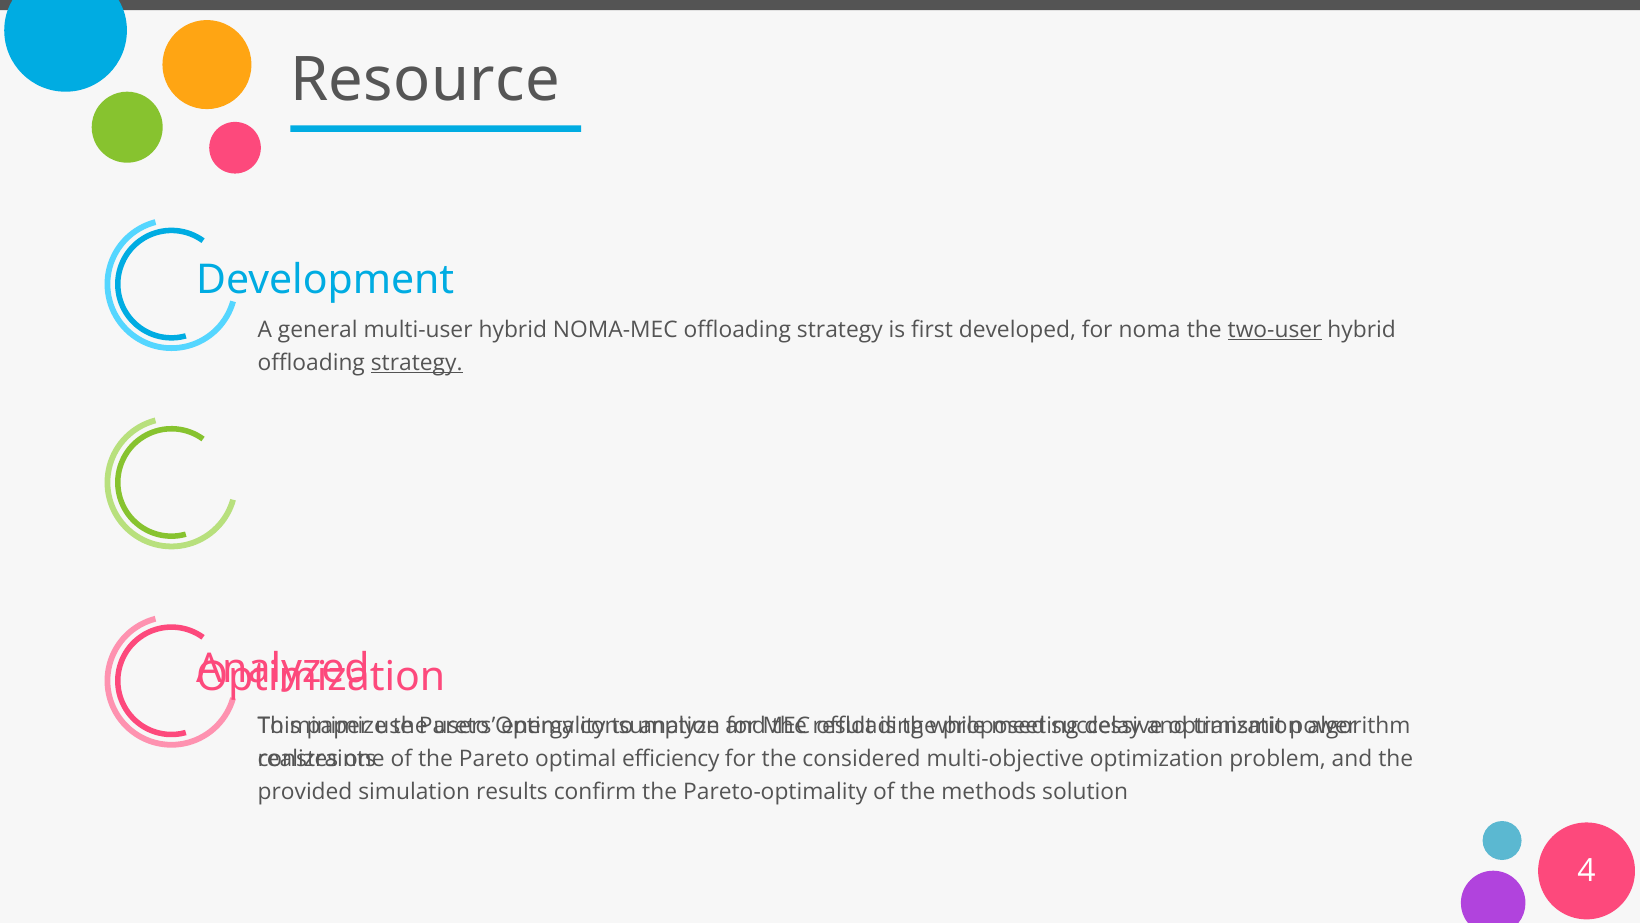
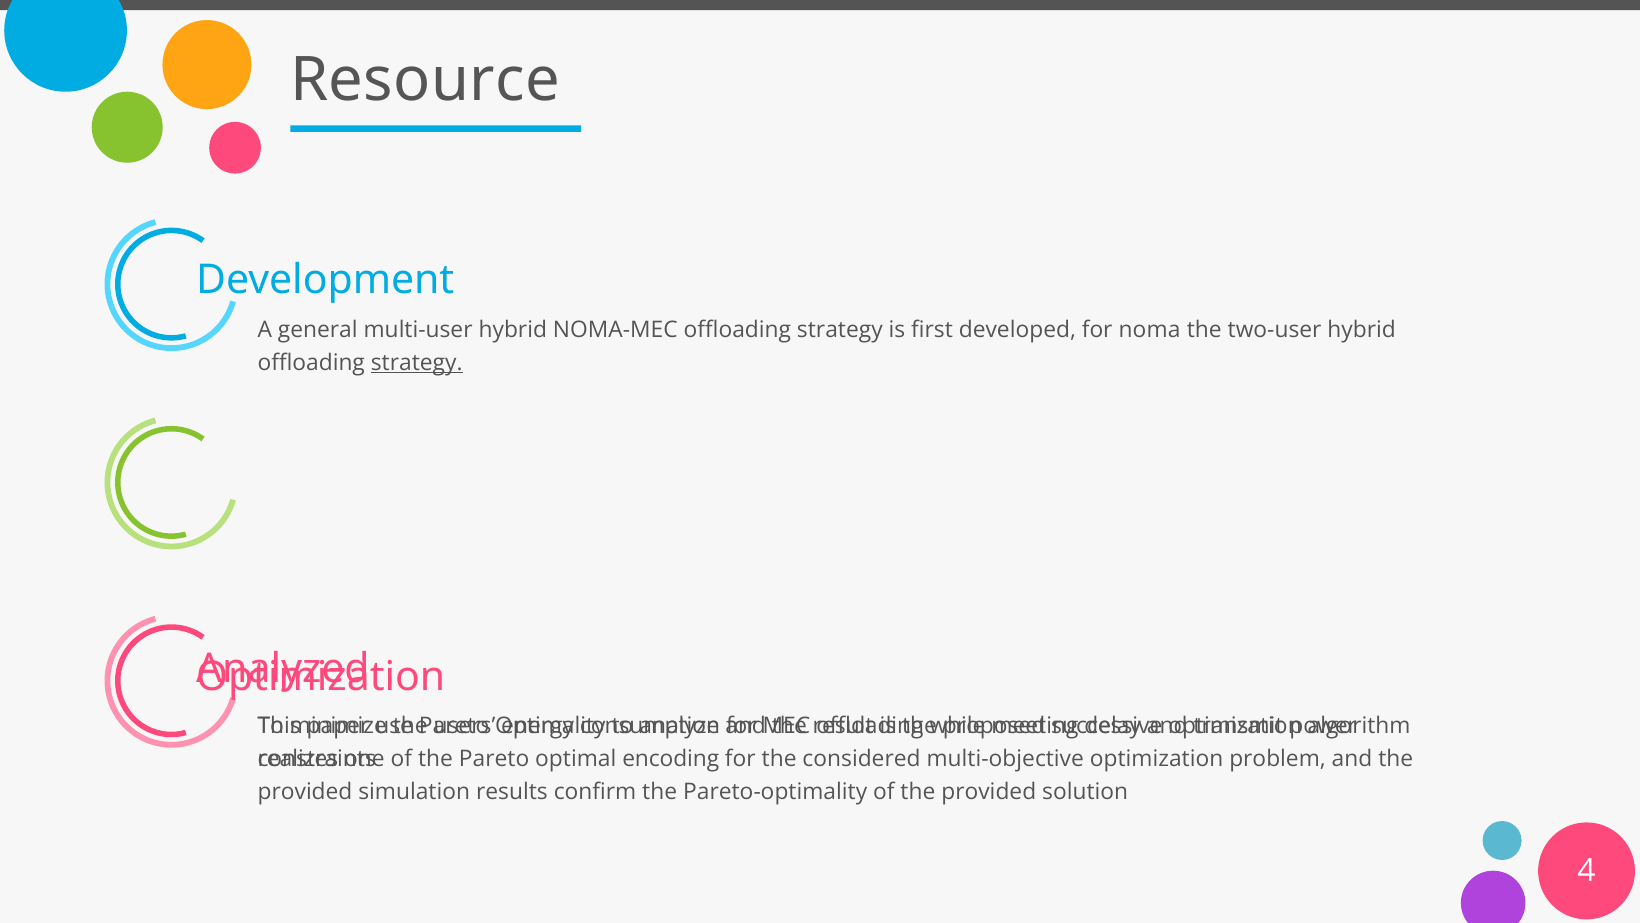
two-user underline: present -> none
efficiency: efficiency -> encoding
of the methods: methods -> provided
